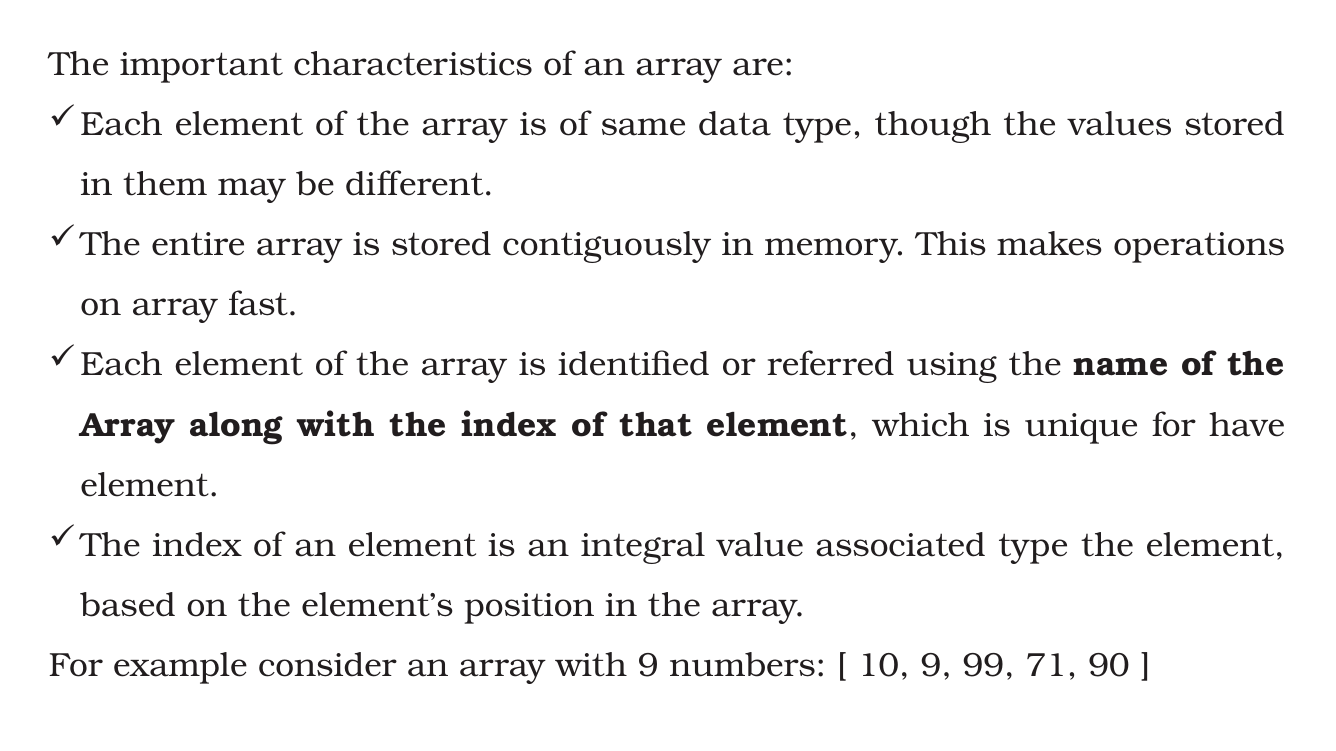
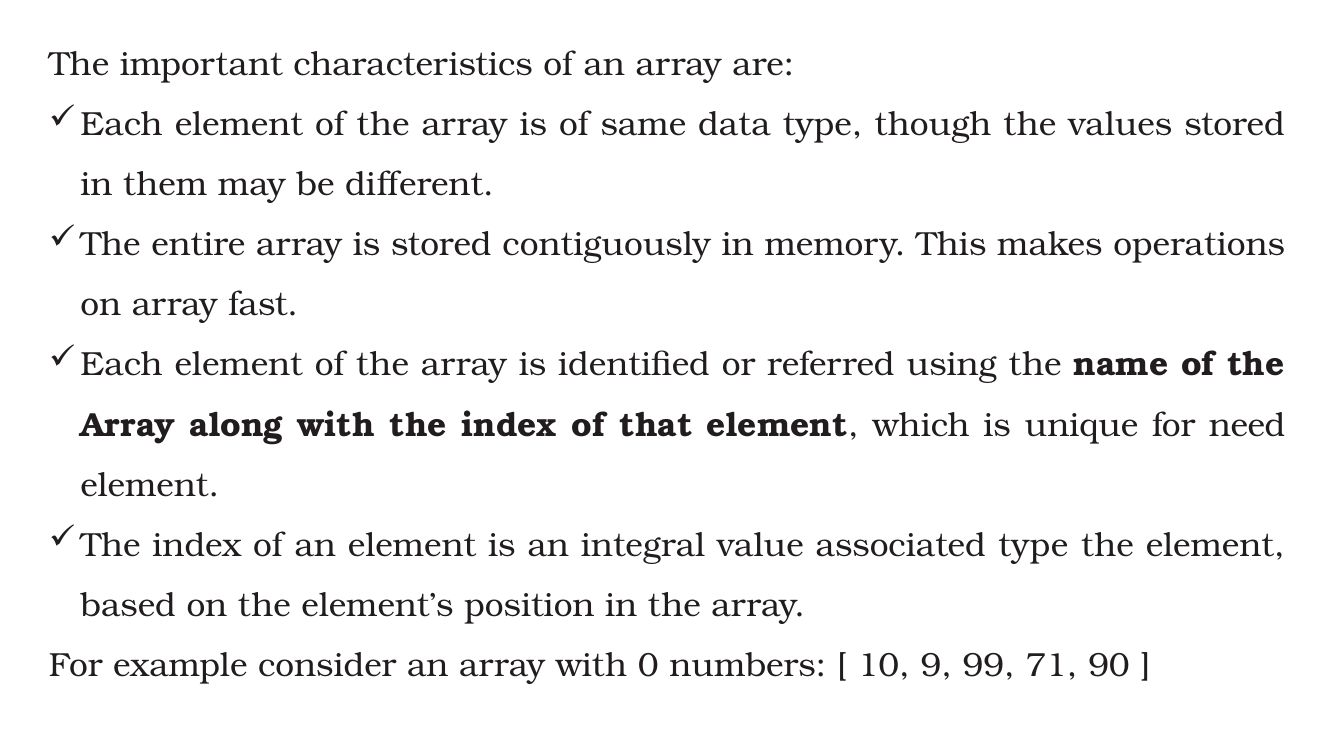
have: have -> need
with 9: 9 -> 0
